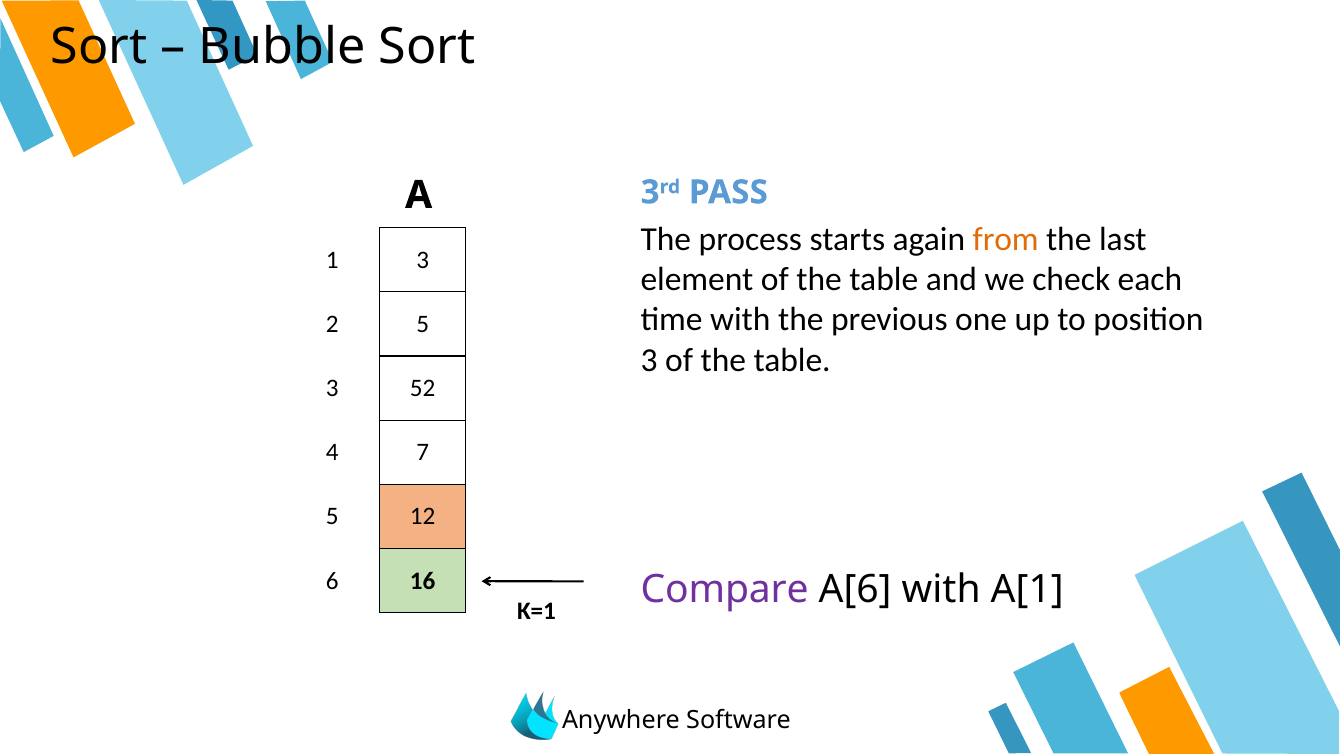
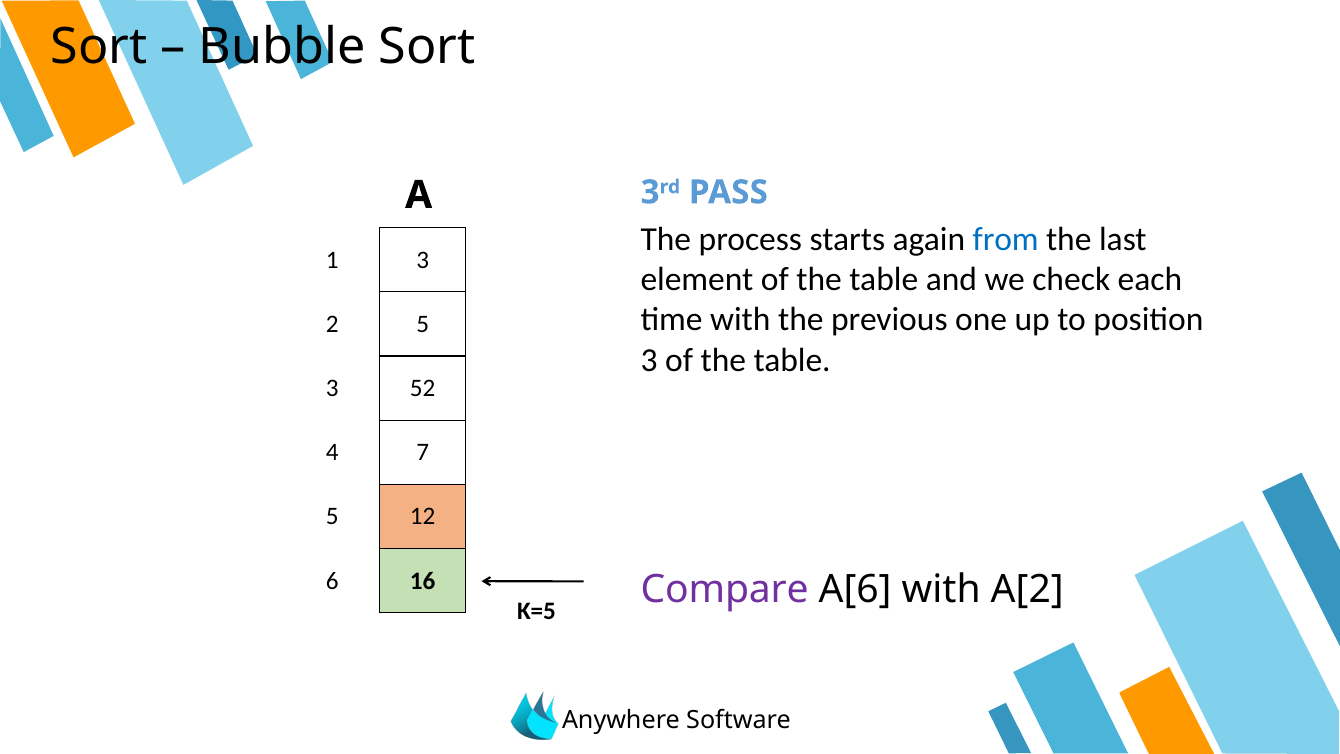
from colour: orange -> blue
A[1: A[1 -> A[2
Κ=1: Κ=1 -> Κ=5
